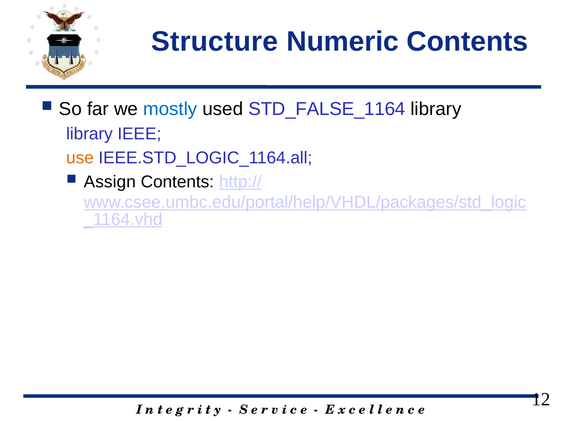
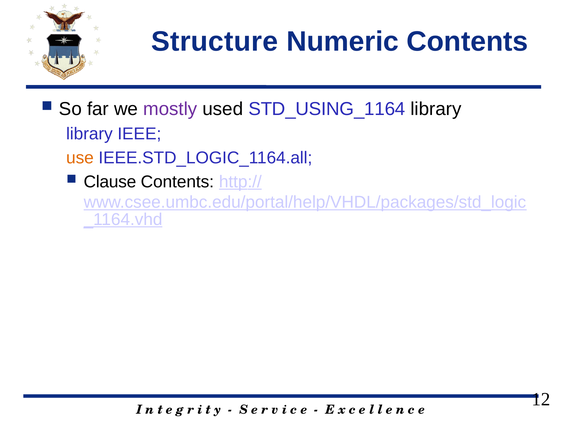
mostly colour: blue -> purple
STD_FALSE_1164: STD_FALSE_1164 -> STD_USING_1164
Assign: Assign -> Clause
